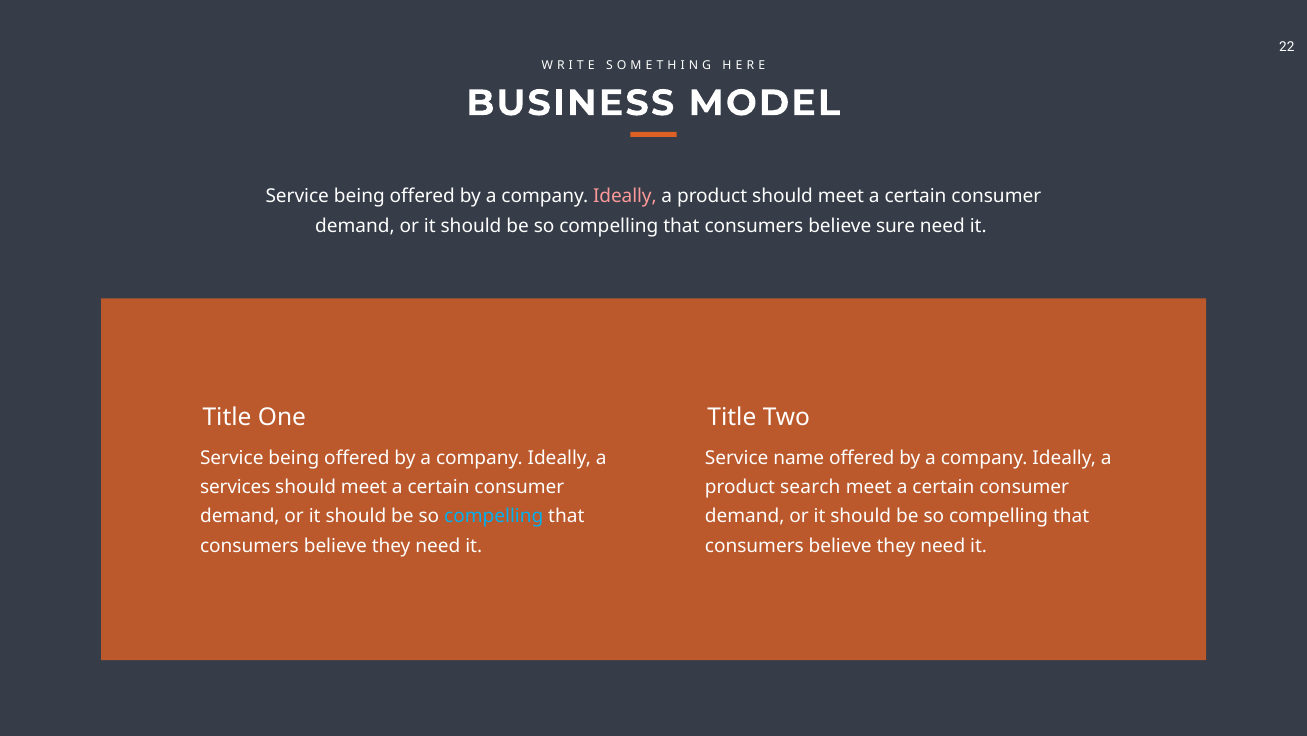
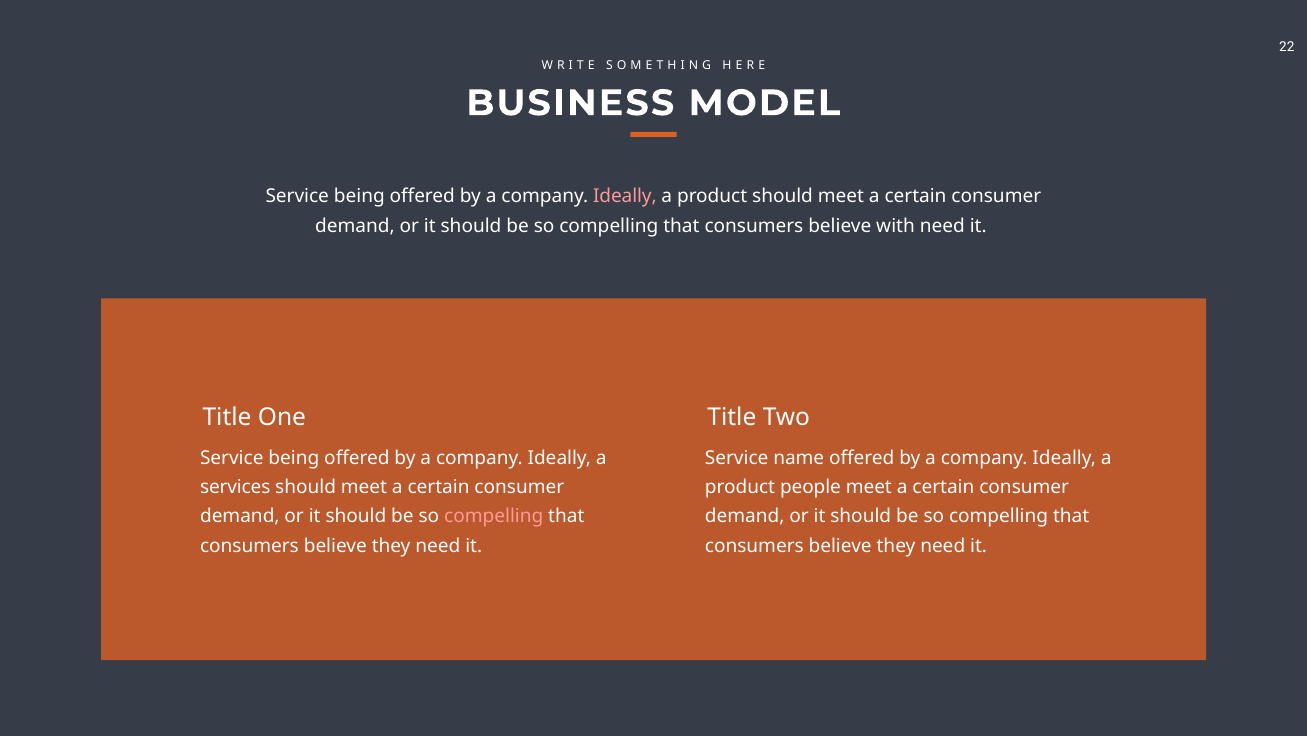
sure: sure -> with
search: search -> people
compelling at (494, 516) colour: light blue -> pink
